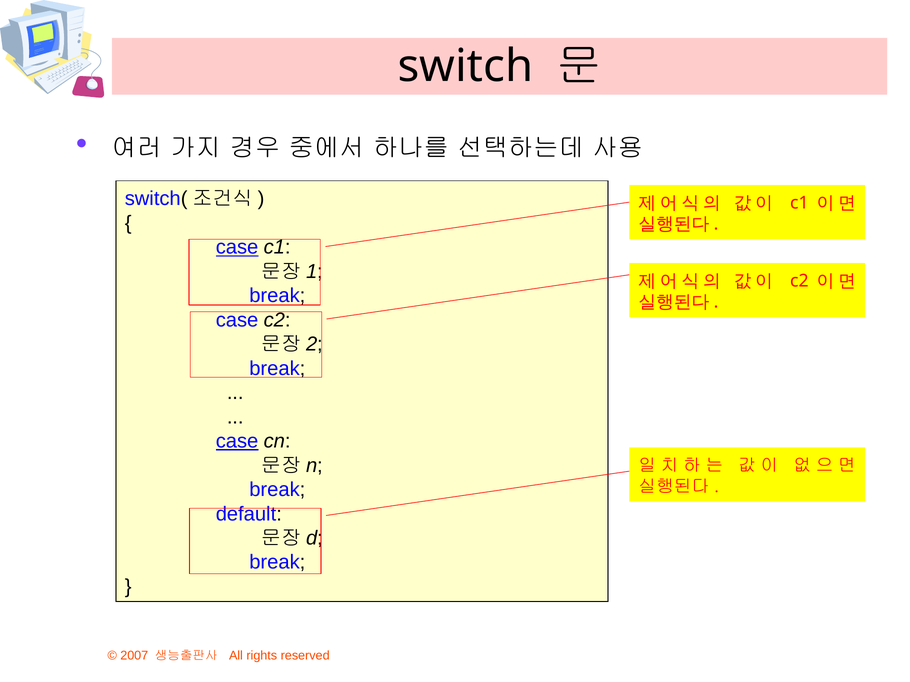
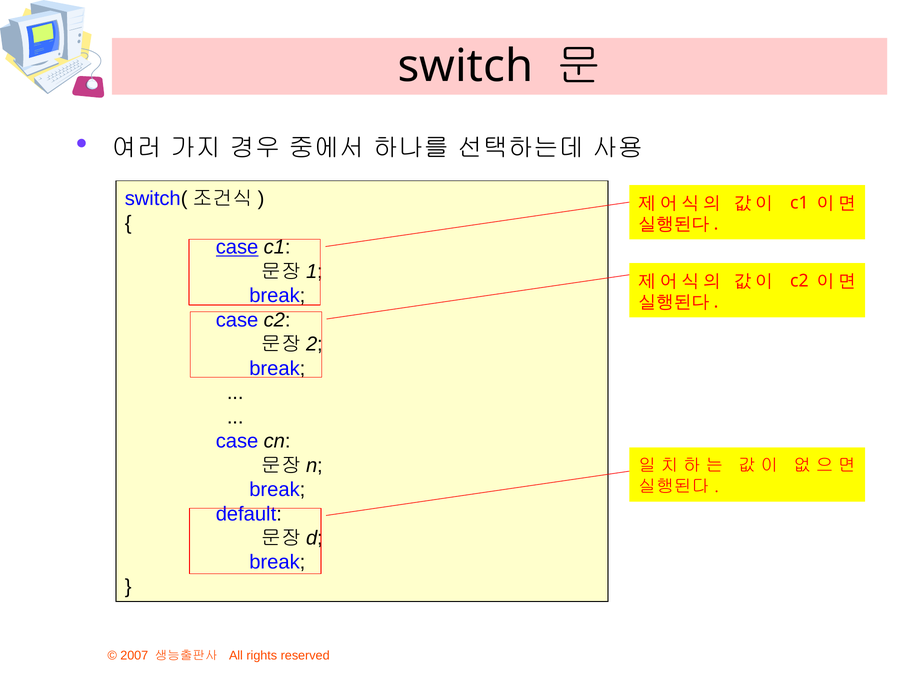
case at (237, 441) underline: present -> none
